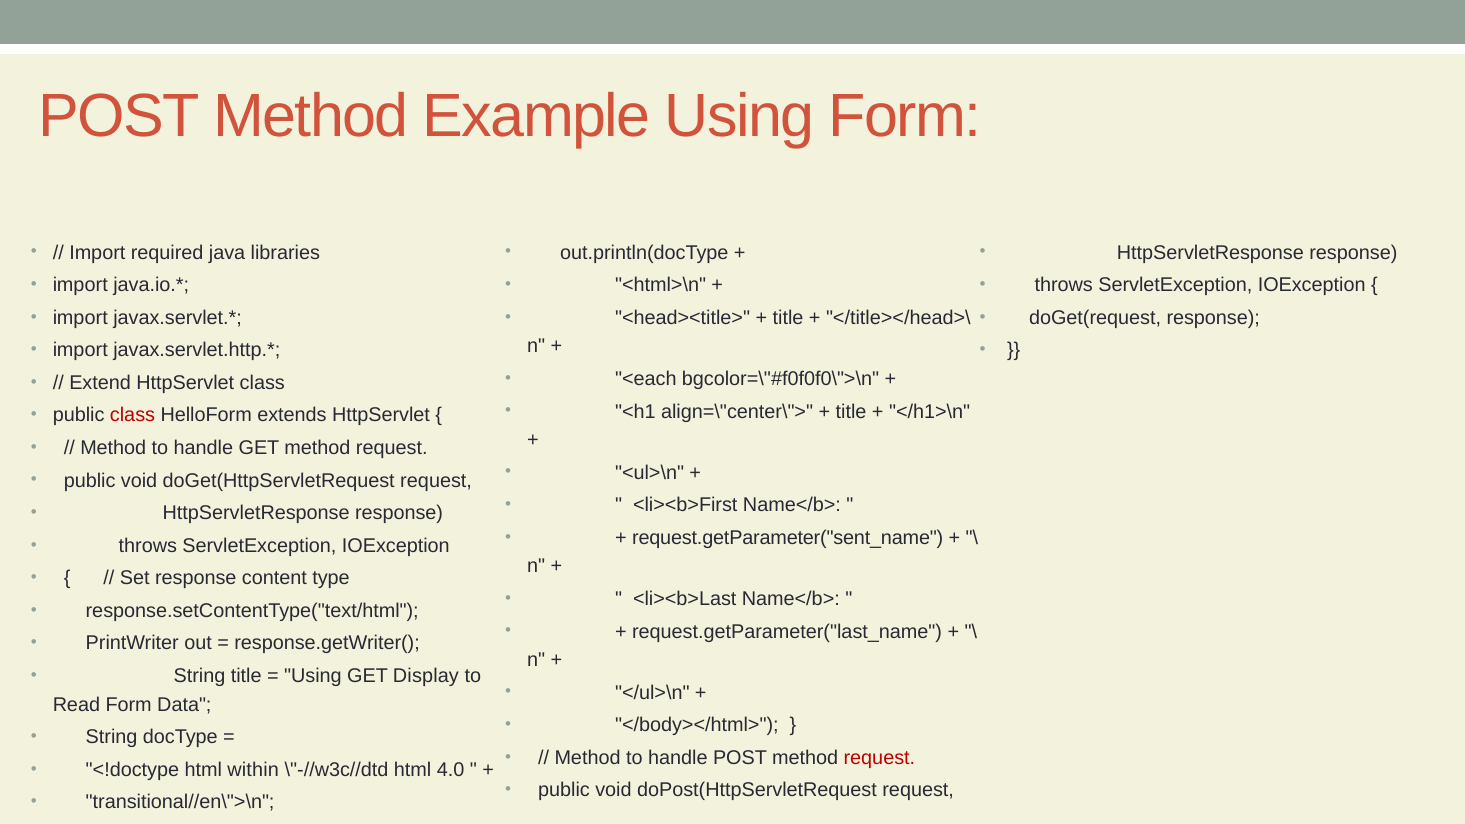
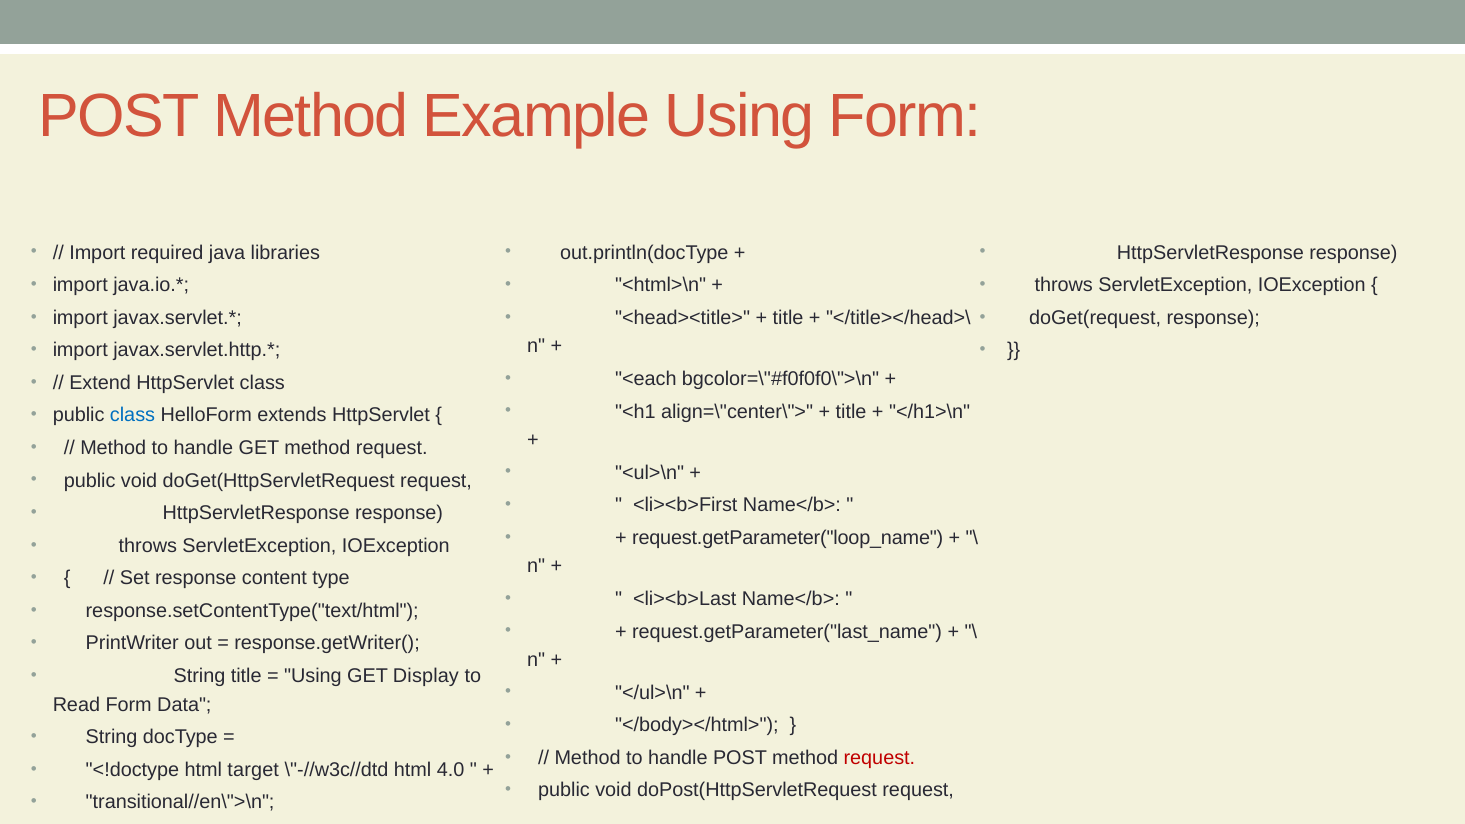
class at (133, 415) colour: red -> blue
request.getParameter("sent_name: request.getParameter("sent_name -> request.getParameter("loop_name
within: within -> target
